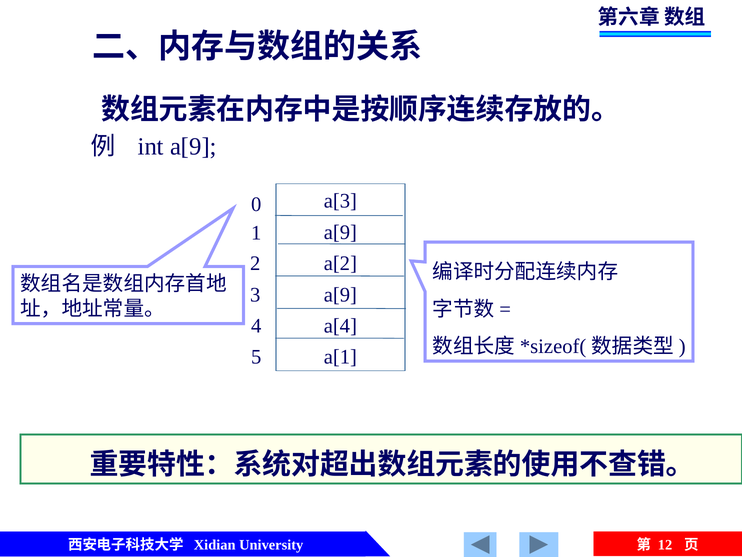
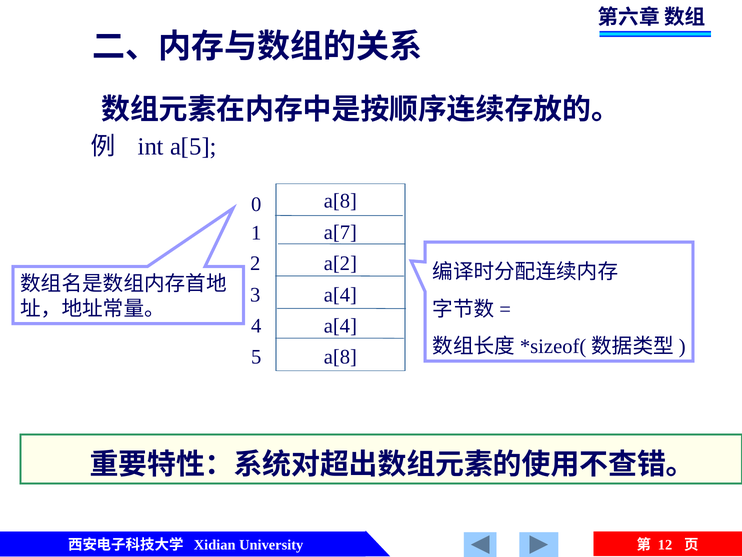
int a[9: a[9 -> a[5
a[3 at (340, 201): a[3 -> a[8
a[9 at (340, 232): a[9 -> a[7
a[9 at (340, 294): a[9 -> a[4
a[1 at (340, 357): a[1 -> a[8
